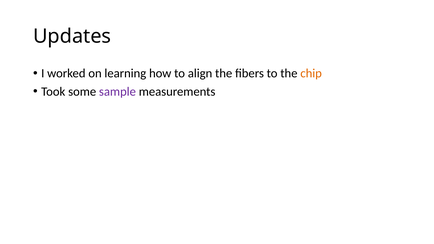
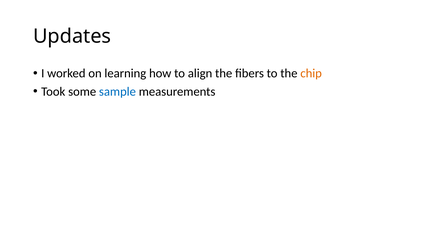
sample colour: purple -> blue
